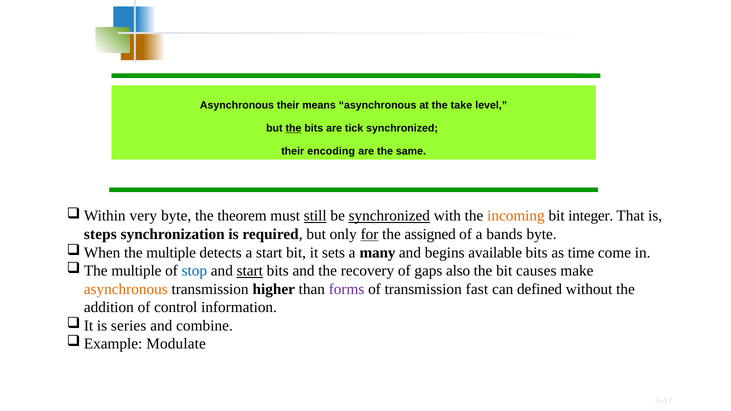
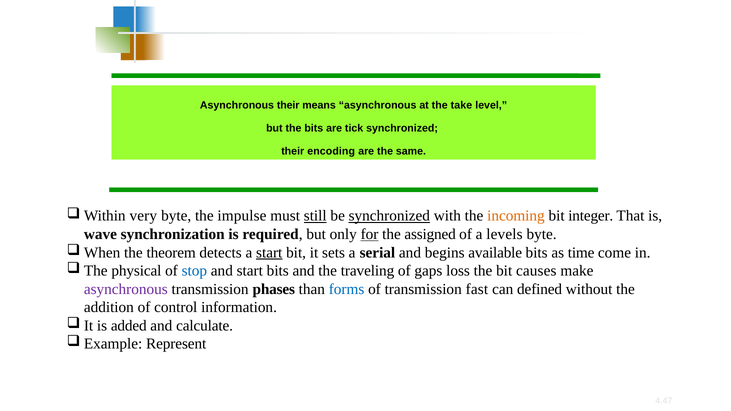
the at (294, 128) underline: present -> none
theorem: theorem -> impulse
steps: steps -> wave
bands: bands -> levels
the multiple: multiple -> theorem
start at (269, 253) underline: none -> present
many: many -> serial
multiple at (136, 271): multiple -> physical
start at (250, 271) underline: present -> none
recovery: recovery -> traveling
also: also -> loss
asynchronous at (126, 289) colour: orange -> purple
higher: higher -> phases
forms colour: purple -> blue
series: series -> added
combine: combine -> calculate
Modulate: Modulate -> Represent
